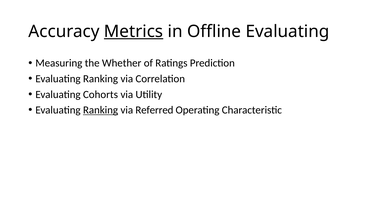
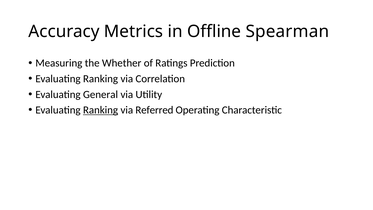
Metrics underline: present -> none
Offline Evaluating: Evaluating -> Spearman
Cohorts: Cohorts -> General
